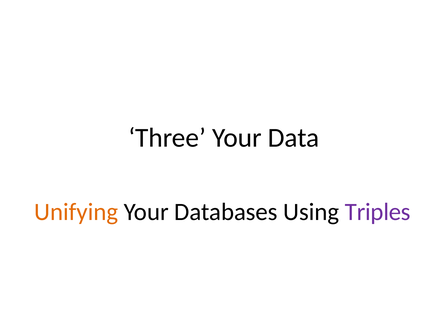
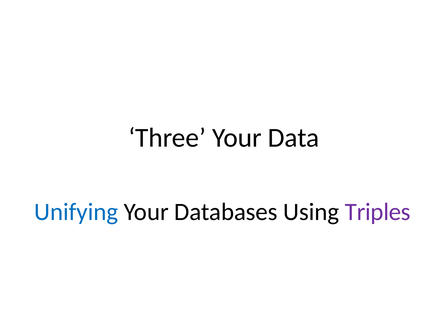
Unifying colour: orange -> blue
